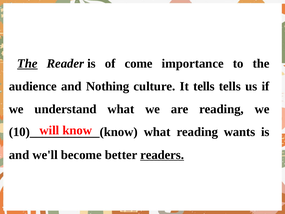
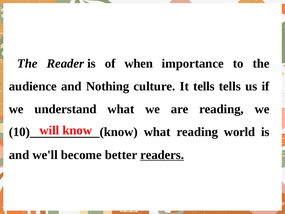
The at (27, 63) underline: present -> none
come: come -> when
wants: wants -> world
